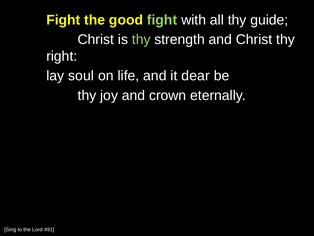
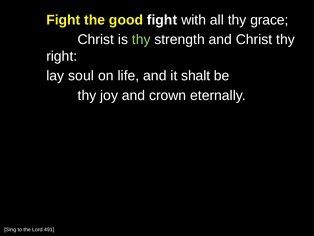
fight at (162, 20) colour: light green -> white
guide: guide -> grace
dear: dear -> shalt
